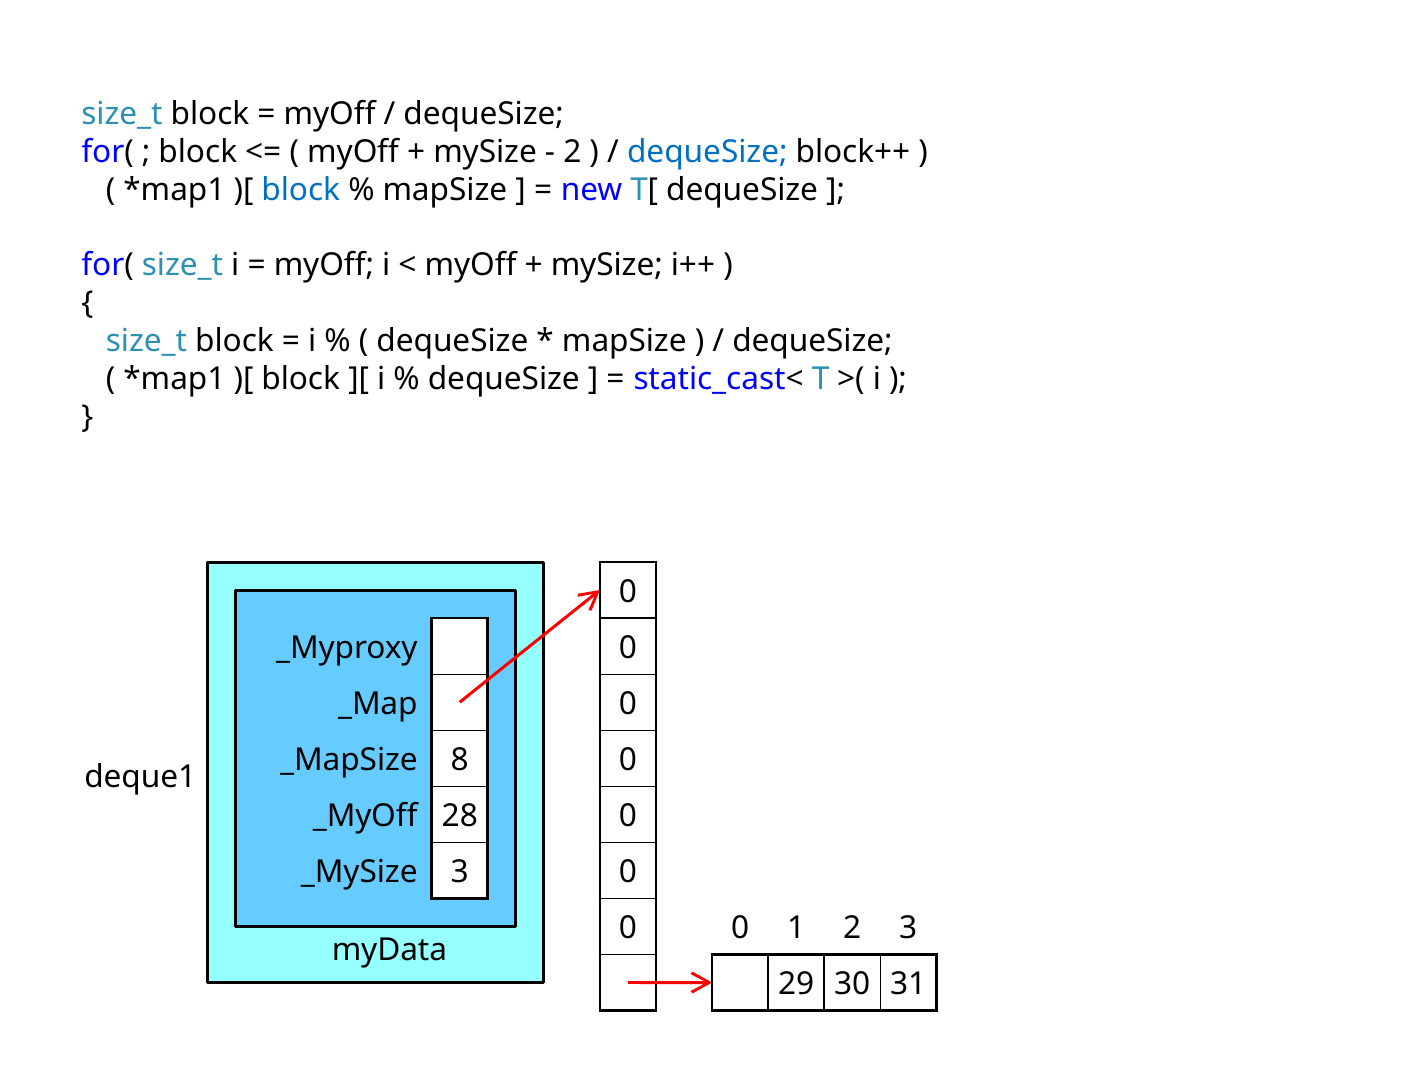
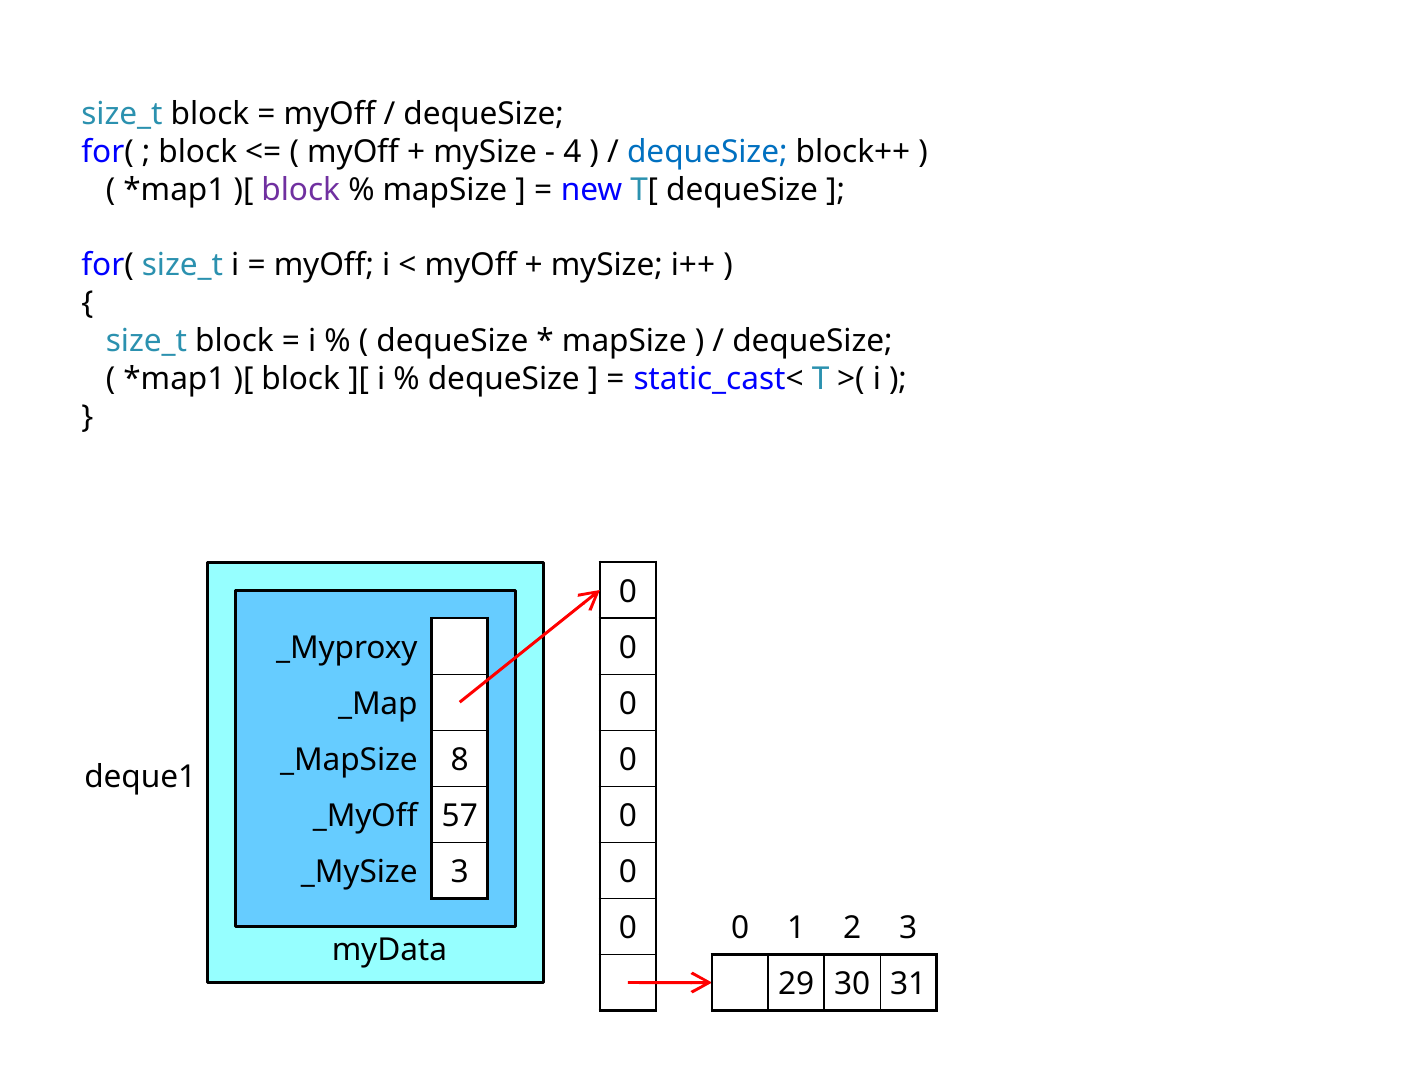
2 at (572, 152): 2 -> 4
block at (301, 190) colour: blue -> purple
28: 28 -> 57
